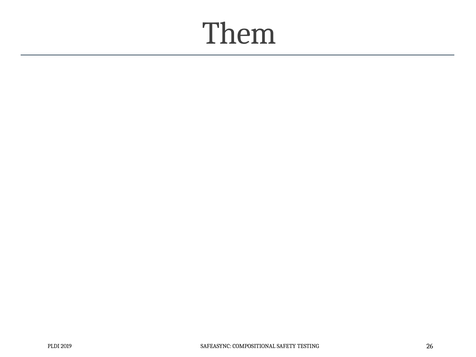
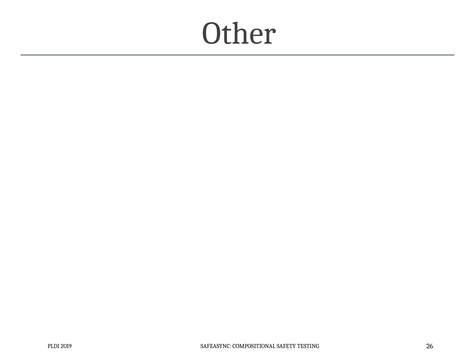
Them: Them -> Other
